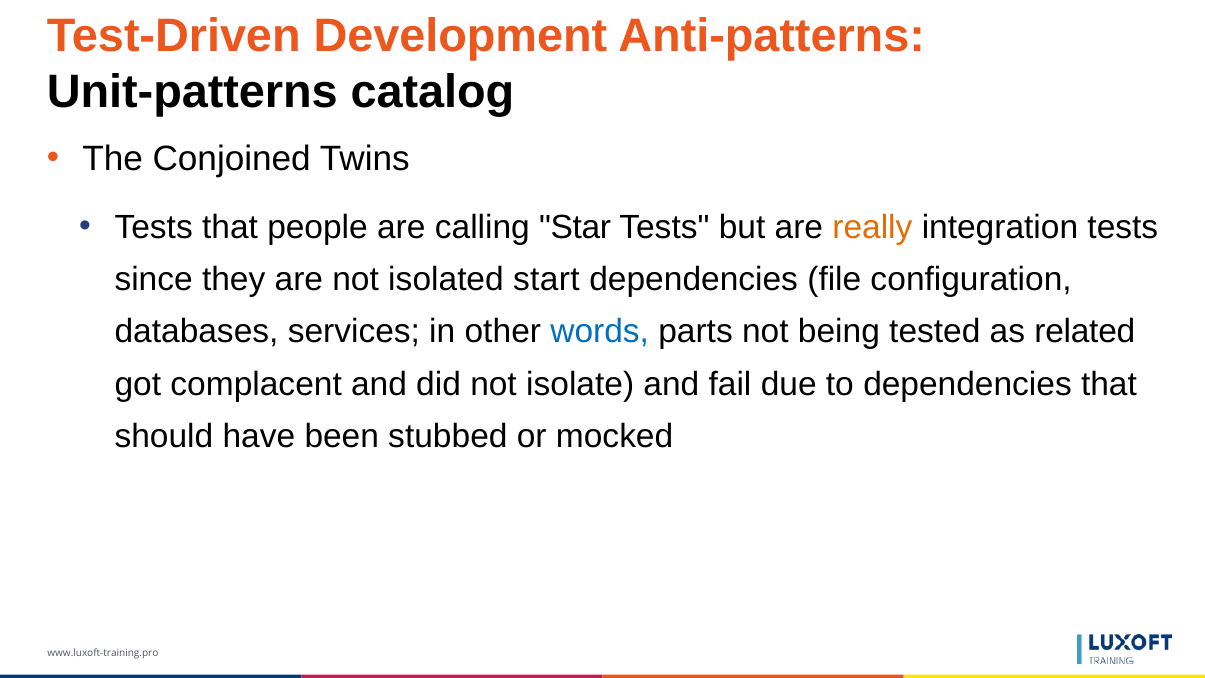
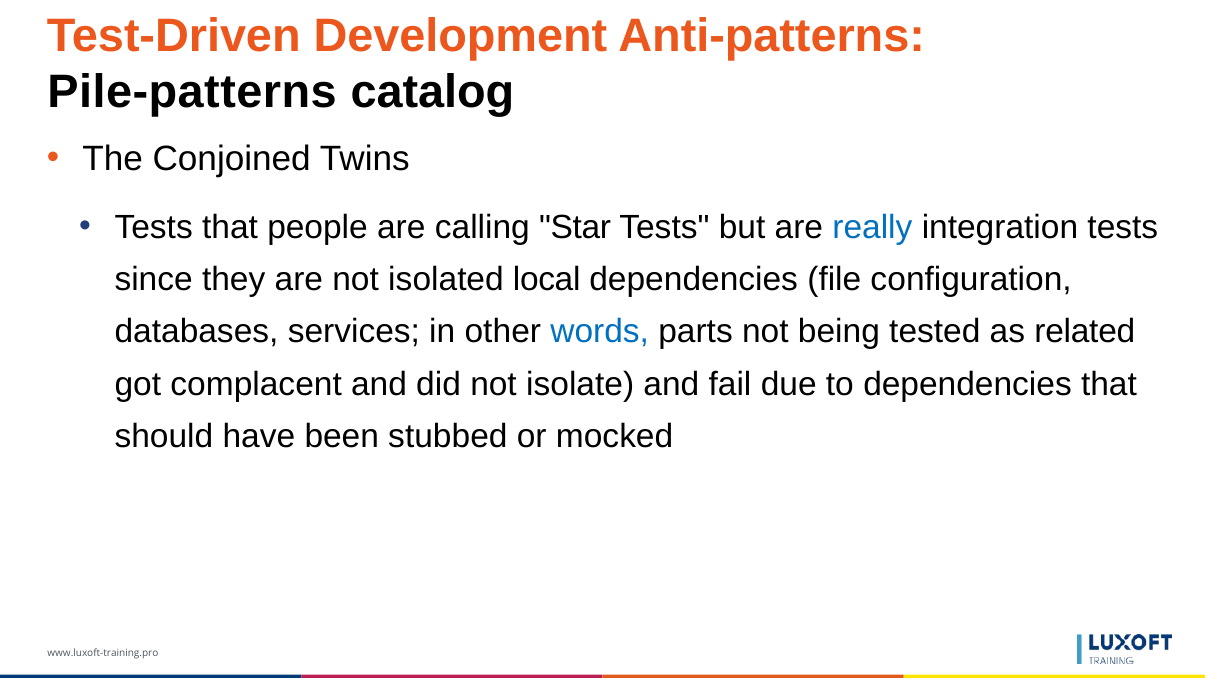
Unit-patterns: Unit-patterns -> Pile-patterns
really colour: orange -> blue
start: start -> local
